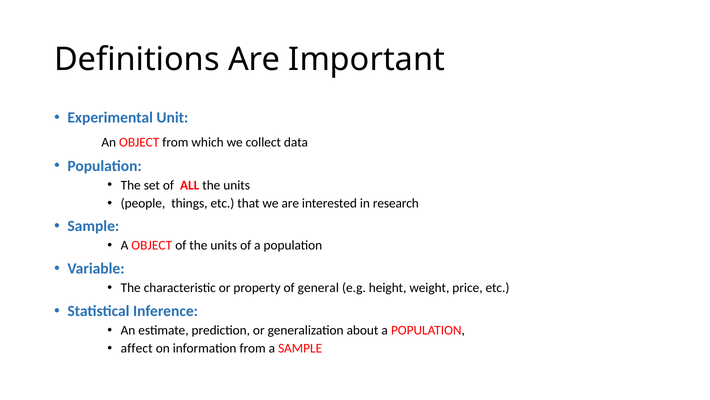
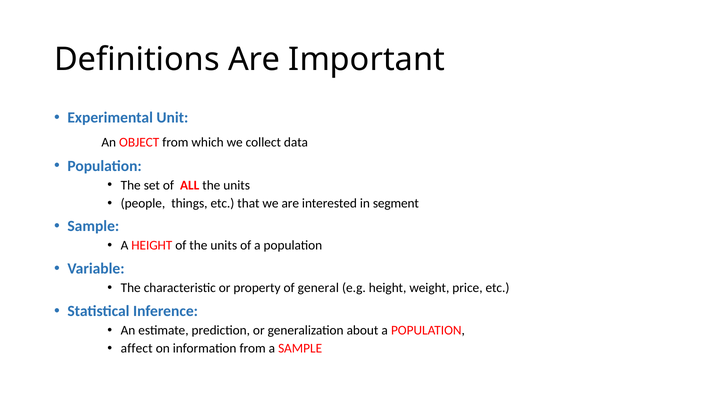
research: research -> segment
A OBJECT: OBJECT -> HEIGHT
